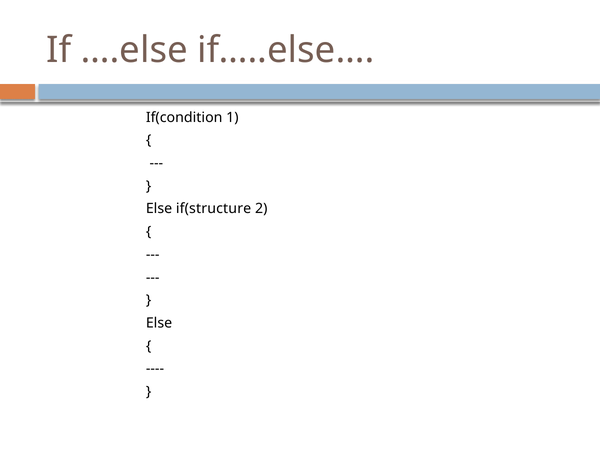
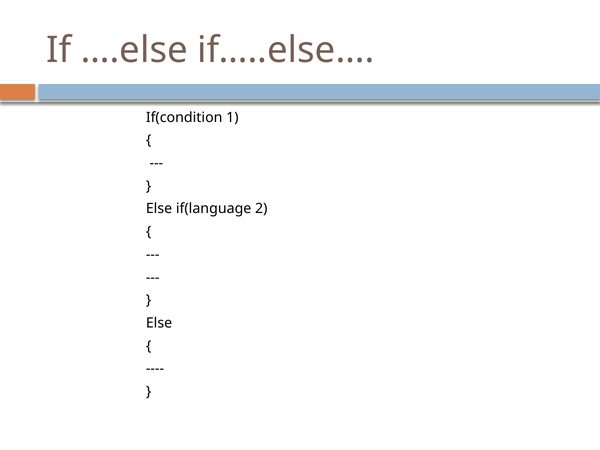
if(structure: if(structure -> if(language
